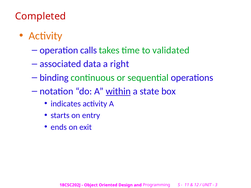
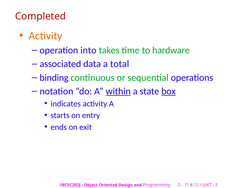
calls: calls -> into
validated: validated -> hardware
right: right -> total
box underline: none -> present
